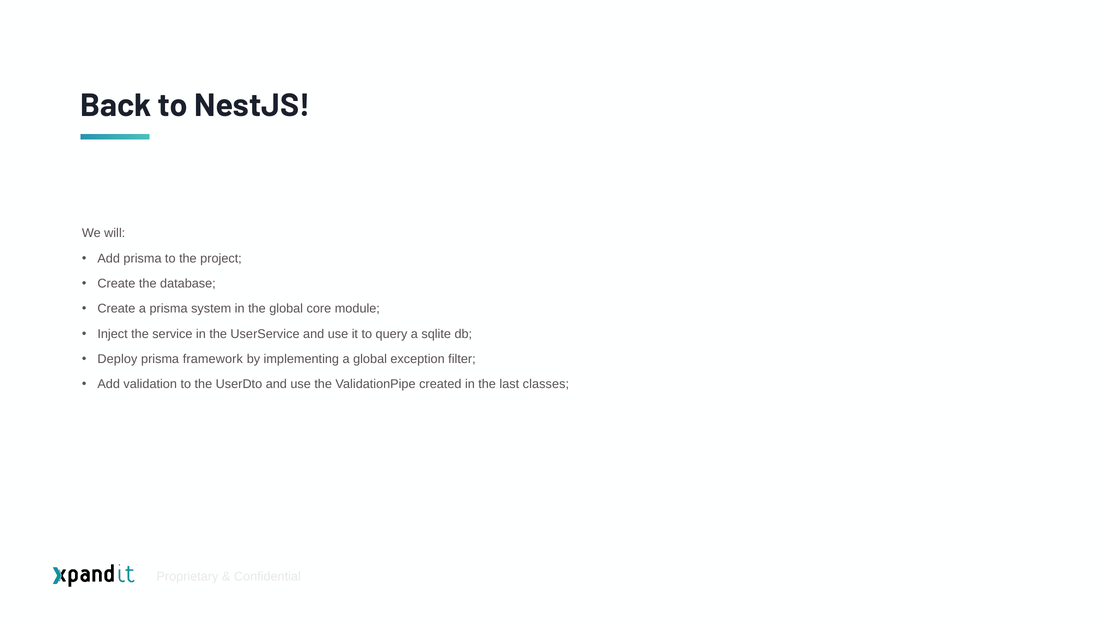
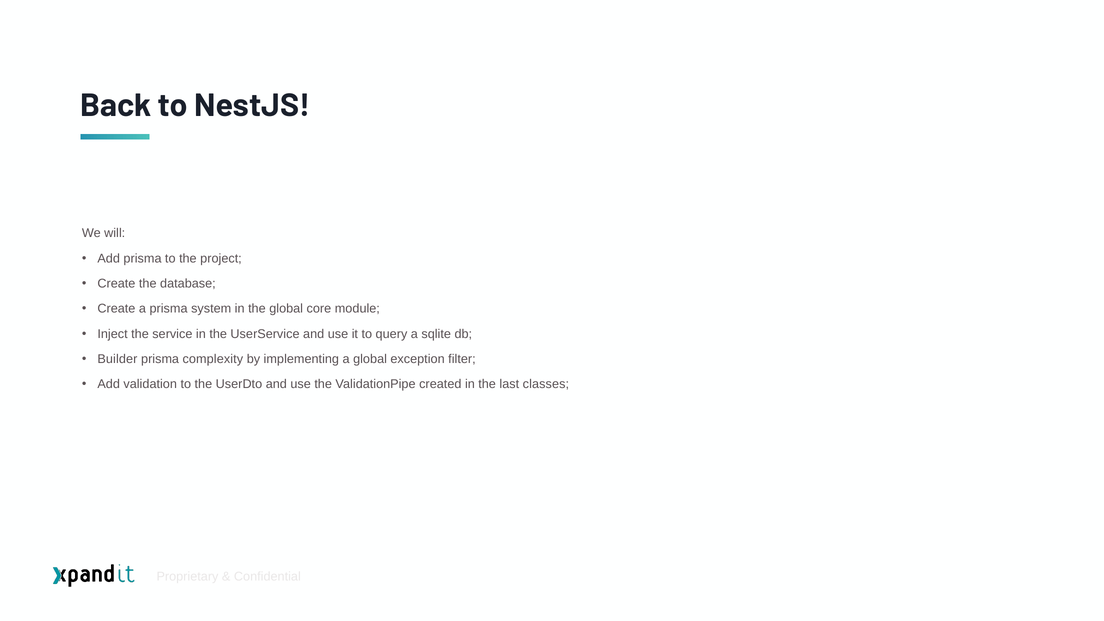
Deploy: Deploy -> Builder
framework: framework -> complexity
